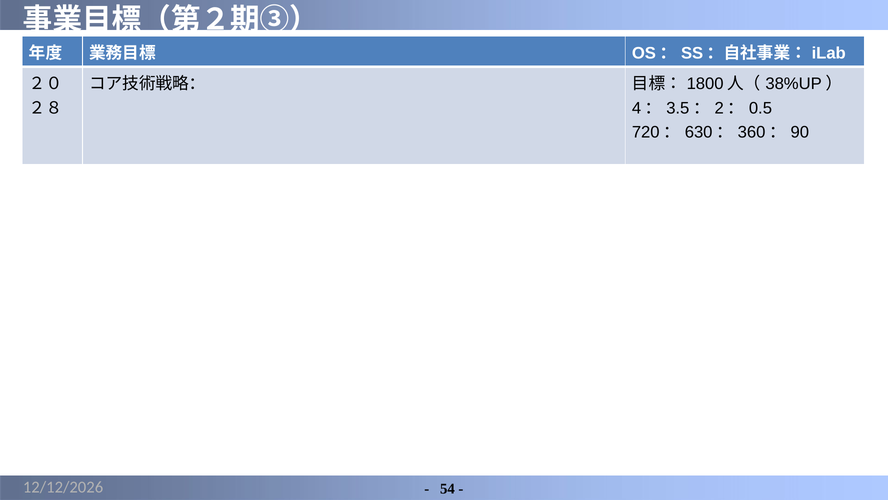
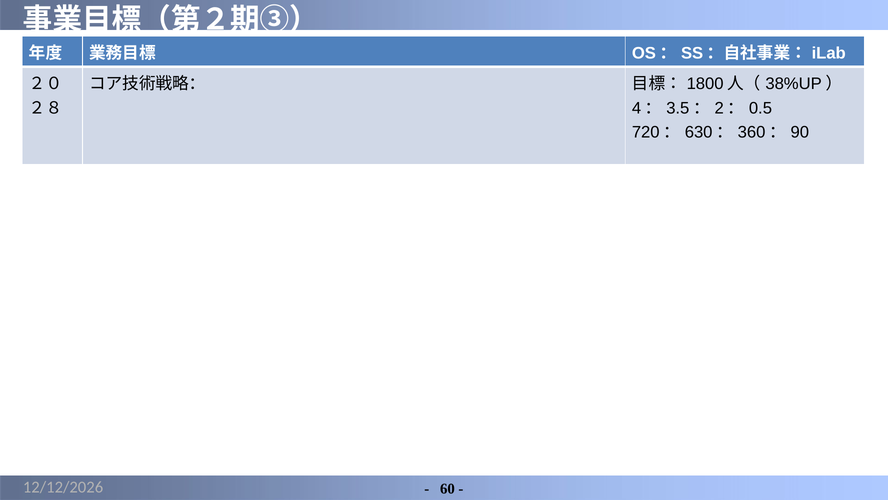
54: 54 -> 60
